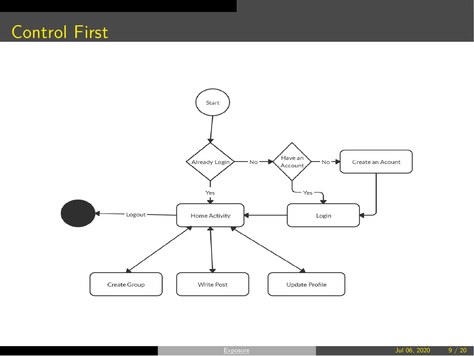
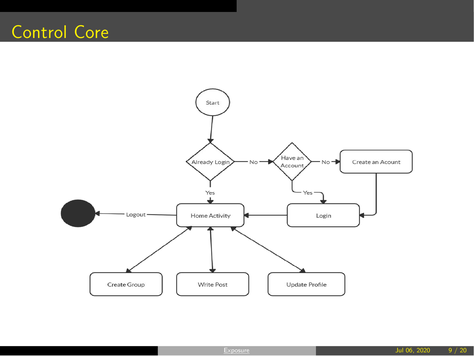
First: First -> Core
